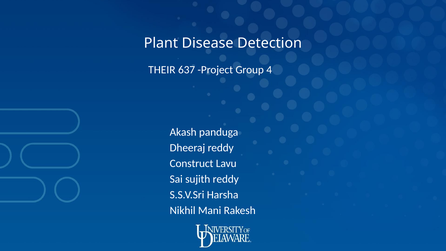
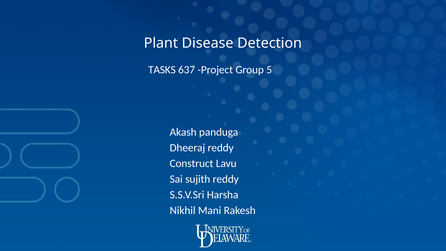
THEIR: THEIR -> TASKS
4: 4 -> 5
